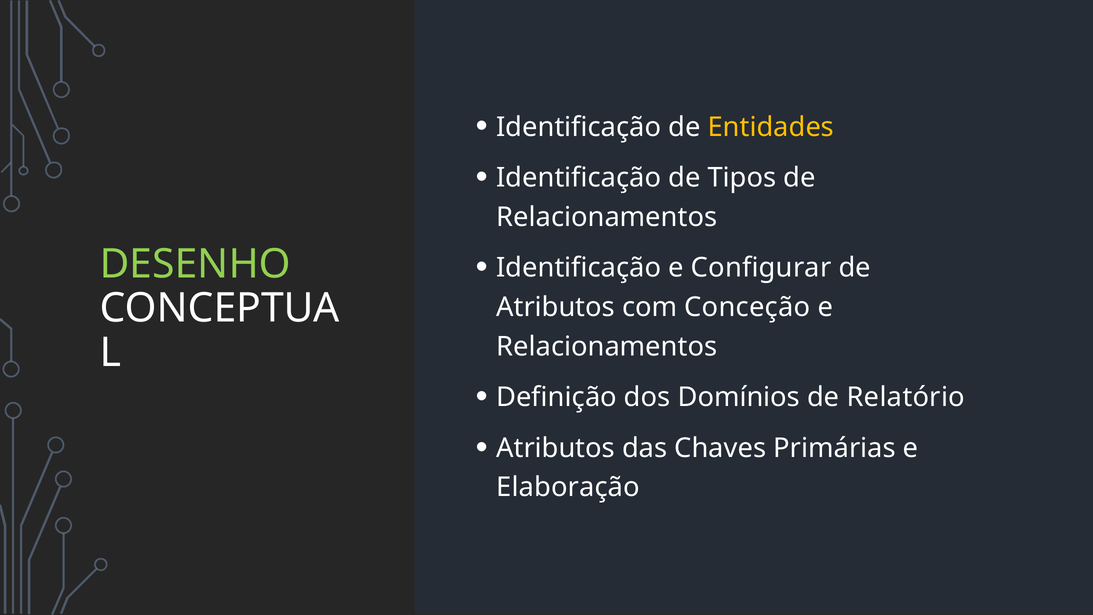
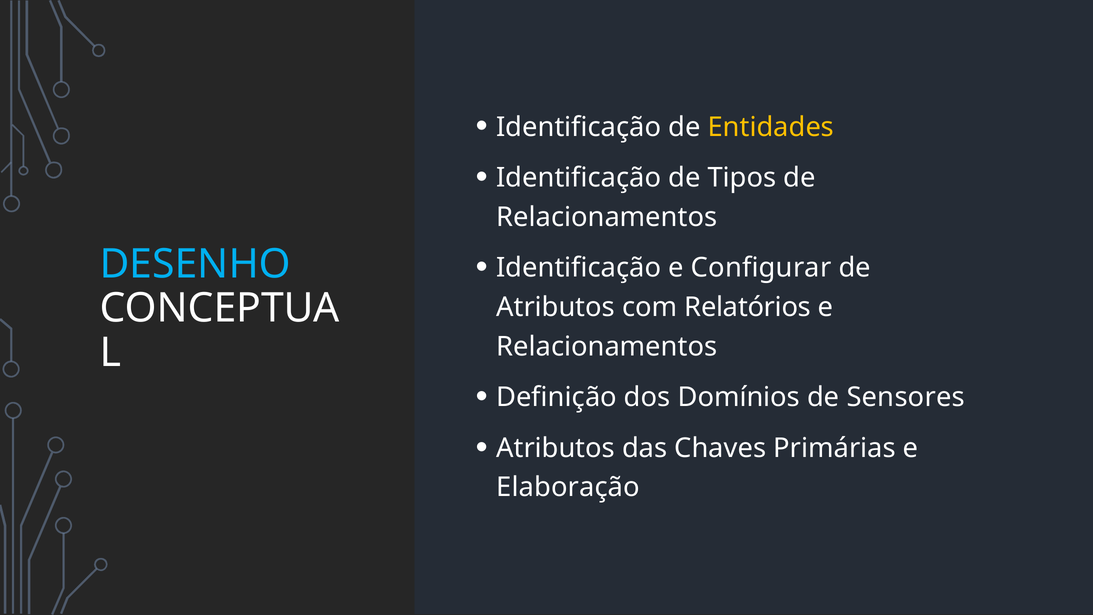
DESENHO colour: light green -> light blue
Conceção: Conceção -> Relatórios
Relatório: Relatório -> Sensores
